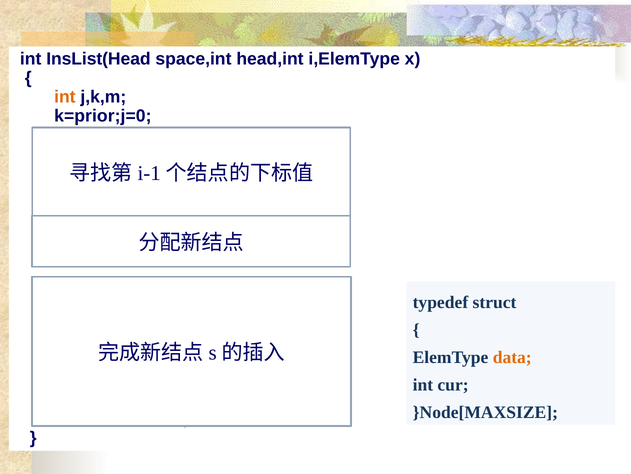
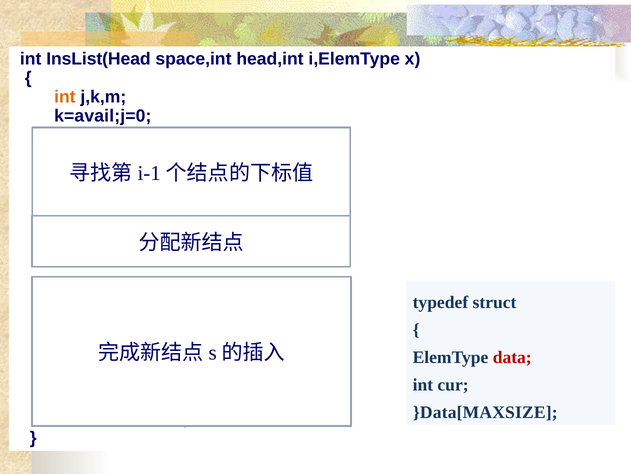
k=prior;j=0: k=prior;j=0 -> k=avail;j=0
data colour: orange -> red
}Node[MAXSIZE: }Node[MAXSIZE -> }Data[MAXSIZE
